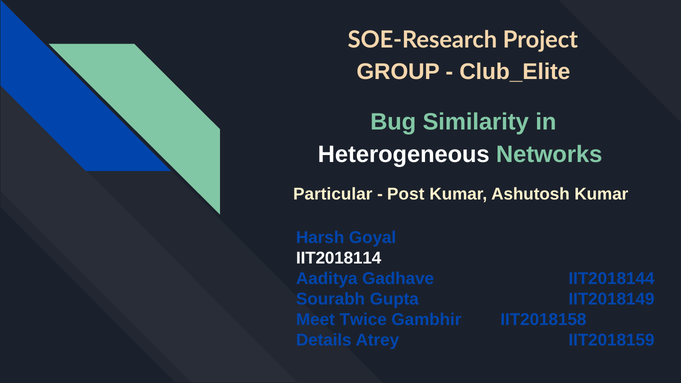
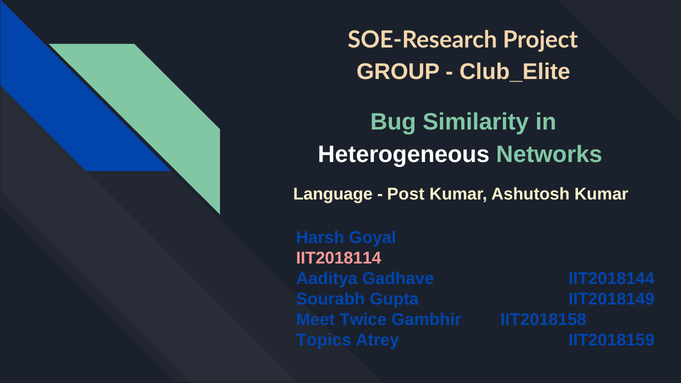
Particular: Particular -> Language
IIT2018114 colour: white -> pink
Details: Details -> Topics
